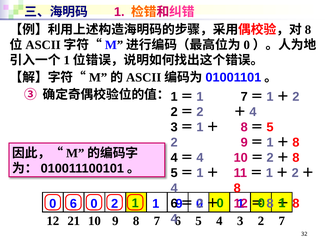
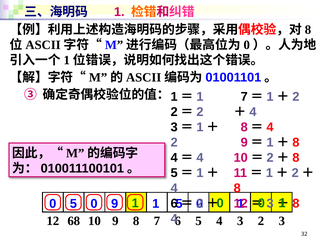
5 at (270, 127): 5 -> 4
8 at (270, 204): 8 -> 3
0 6: 6 -> 5
0 2: 2 -> 9
1 9: 9 -> 5
21: 21 -> 68
3 2 7: 7 -> 3
